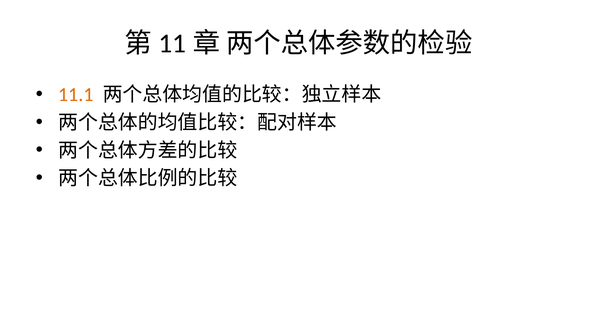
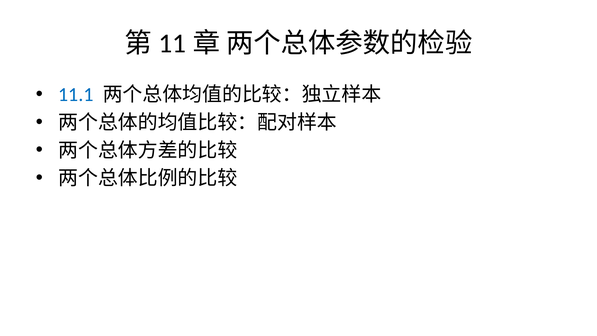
11.1 colour: orange -> blue
